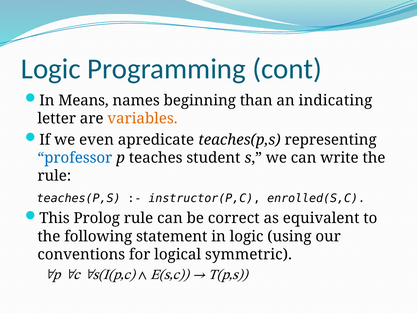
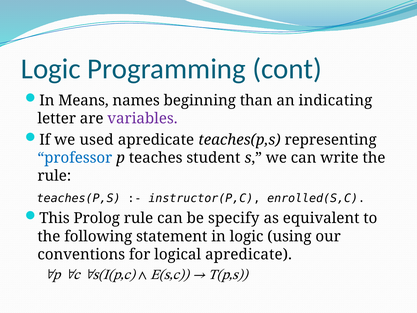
variables colour: orange -> purple
even: even -> used
correct: correct -> specify
logical symmetric: symmetric -> apredicate
